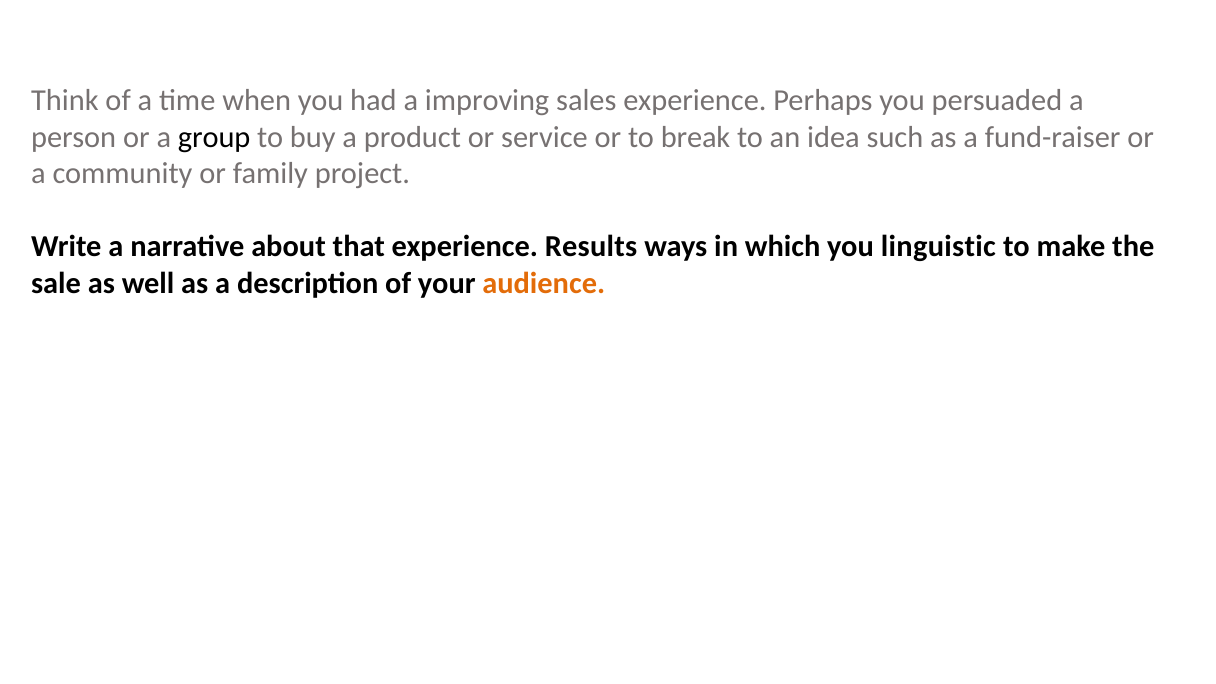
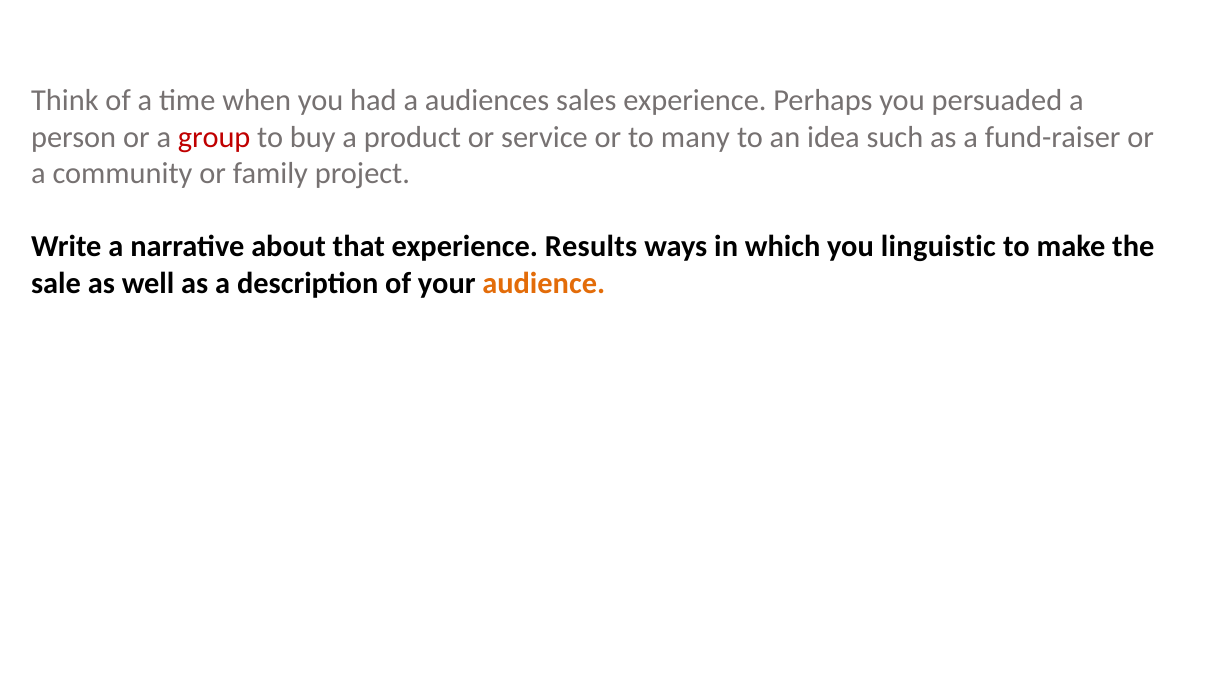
improving: improving -> audiences
group colour: black -> red
break: break -> many
